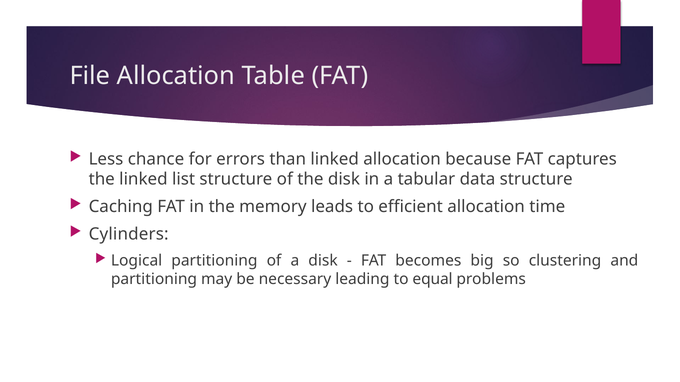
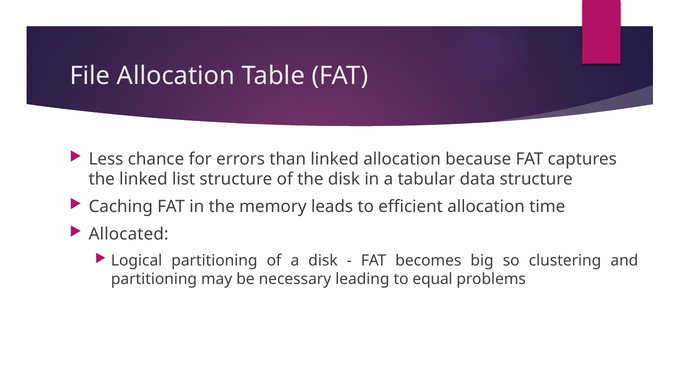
Cylinders: Cylinders -> Allocated
